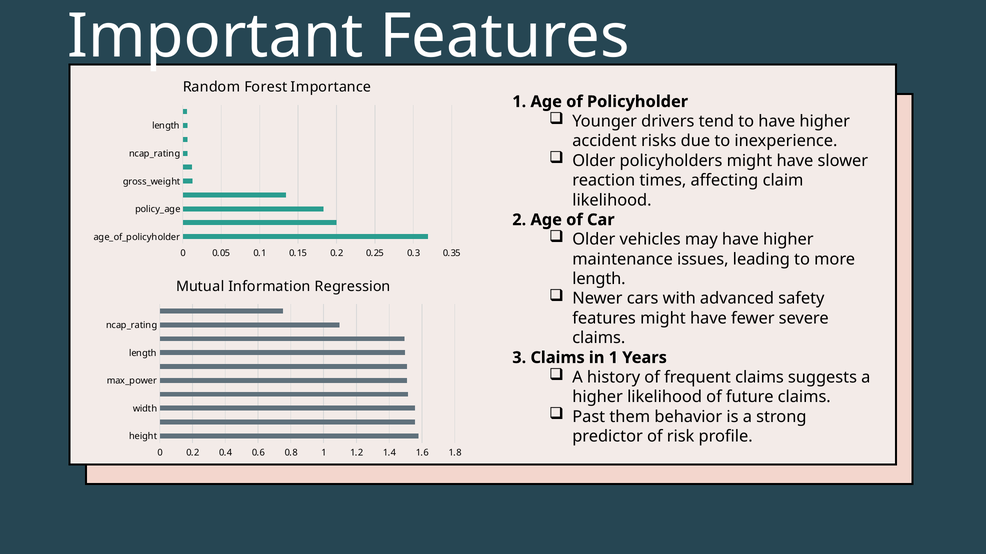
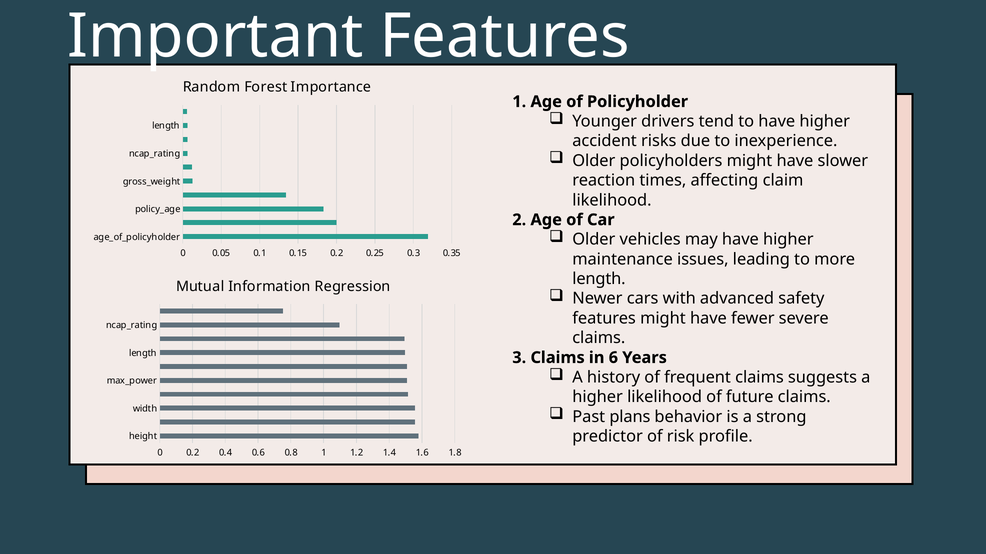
in 1: 1 -> 6
them: them -> plans
